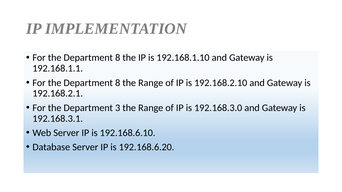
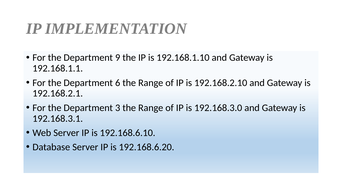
8 at (118, 58): 8 -> 9
8 at (118, 83): 8 -> 6
